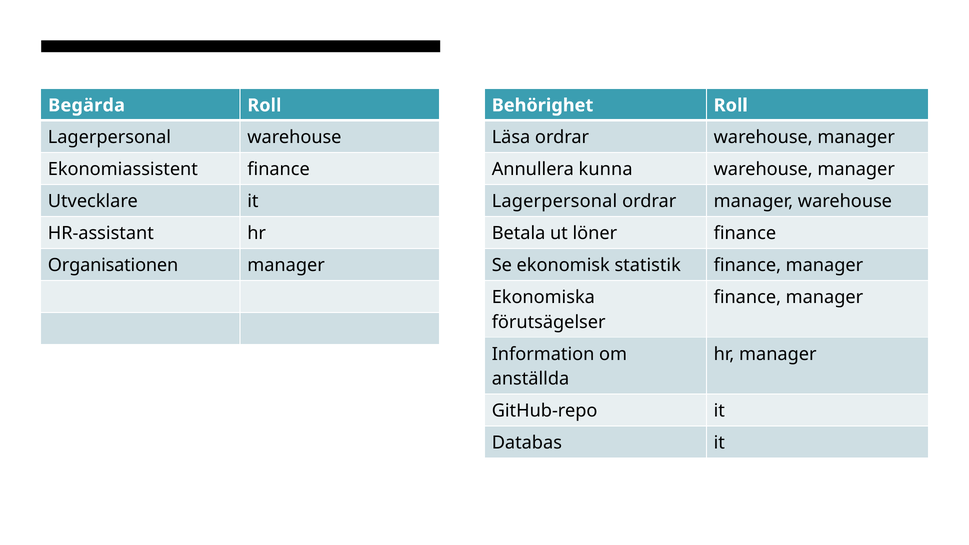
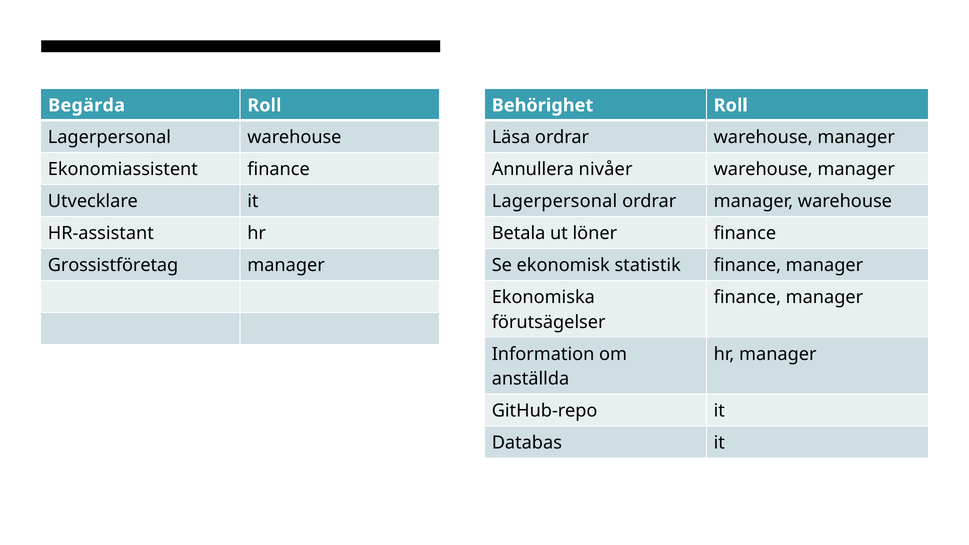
kunna: kunna -> nivåer
Organisationen: Organisationen -> Grossistföretag
